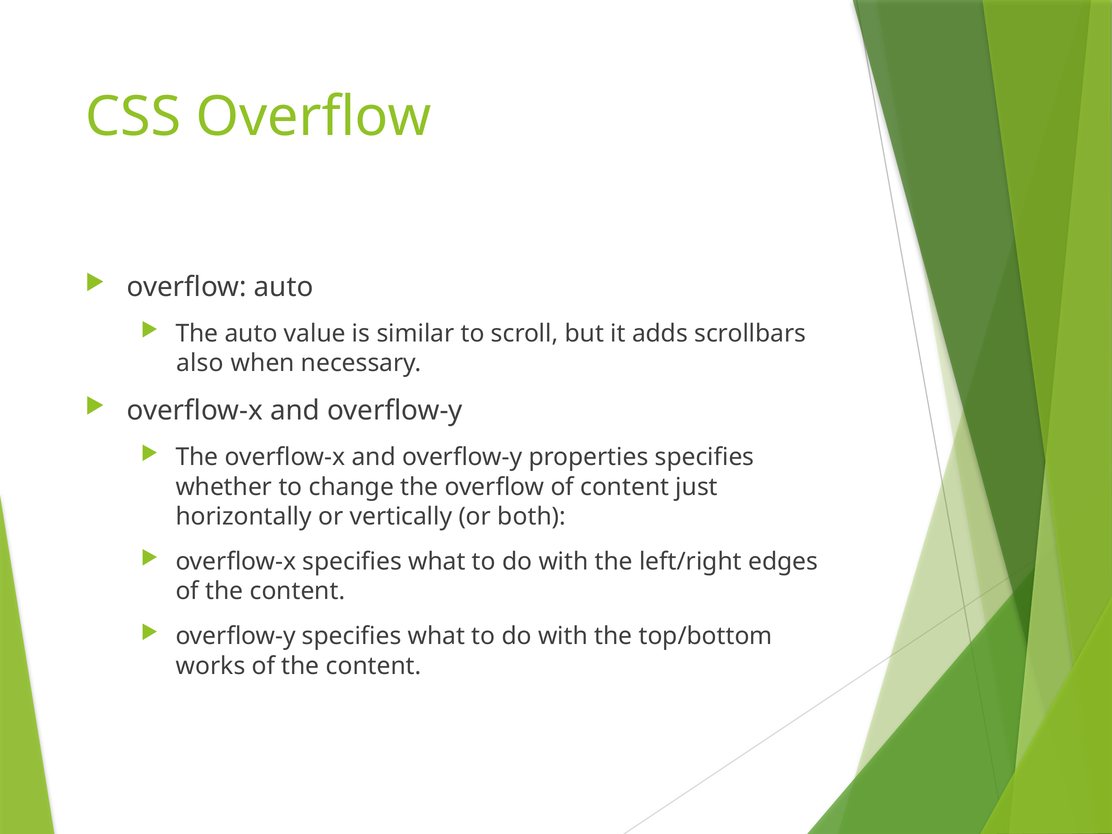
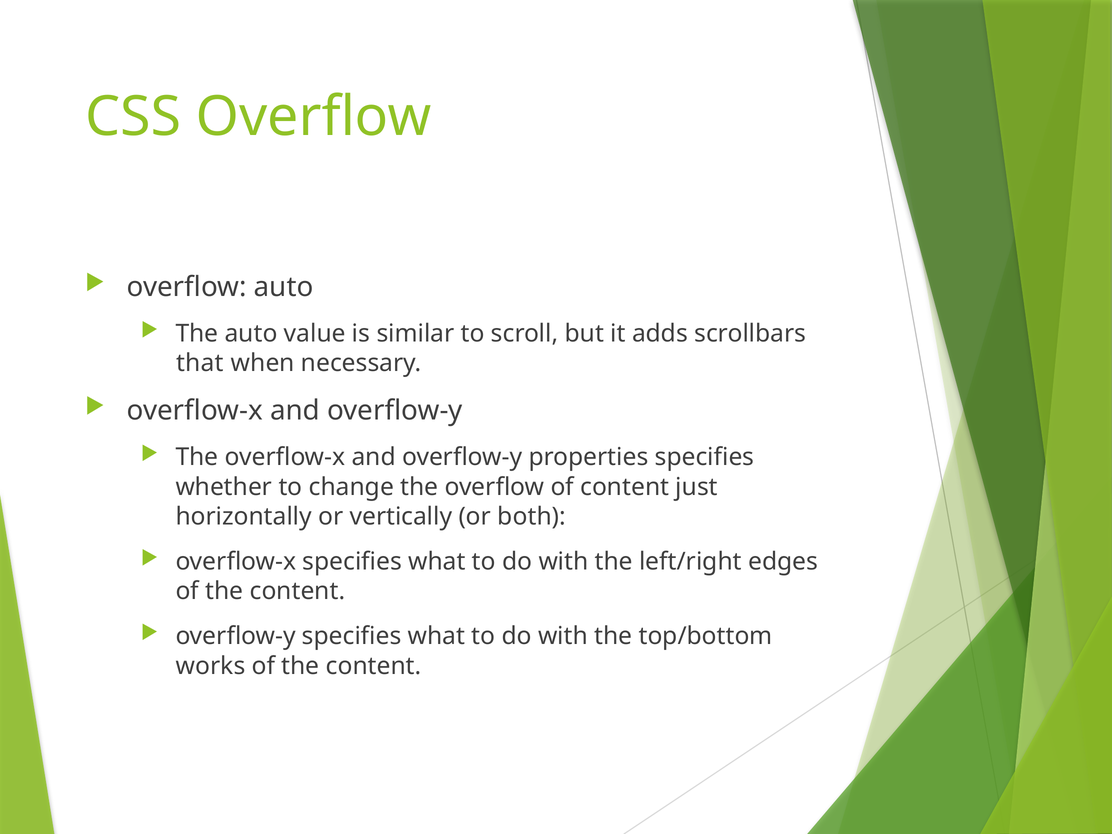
also: also -> that
